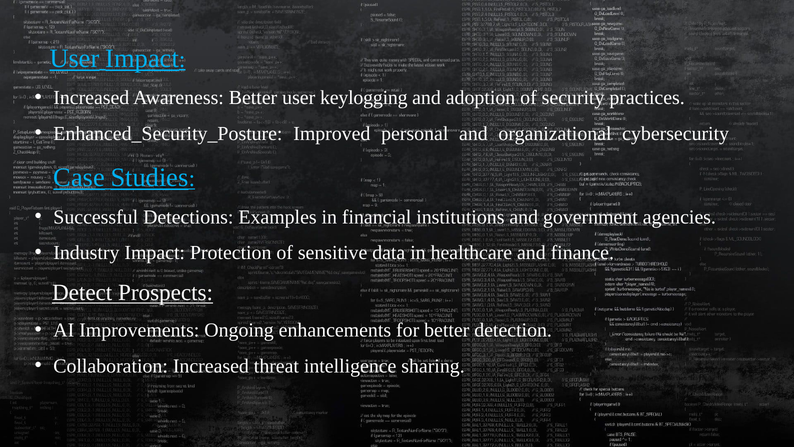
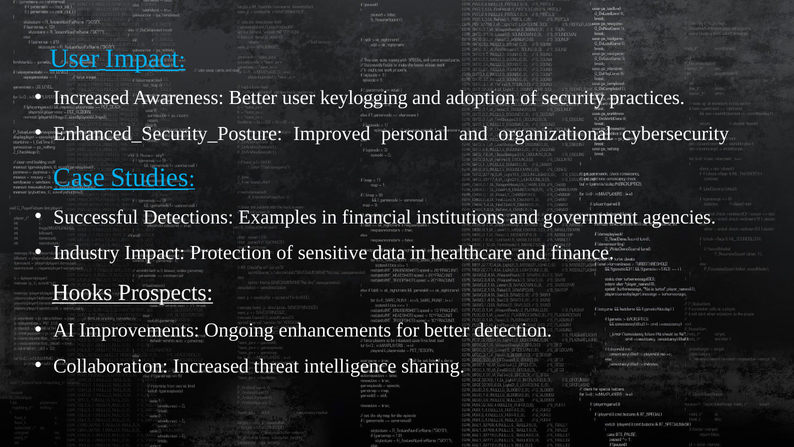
Detect: Detect -> Hooks
